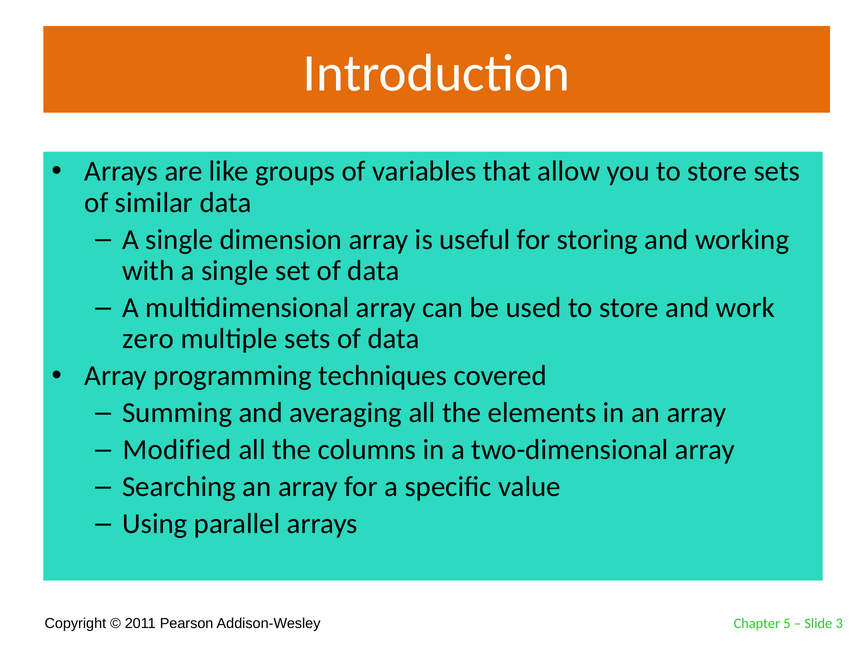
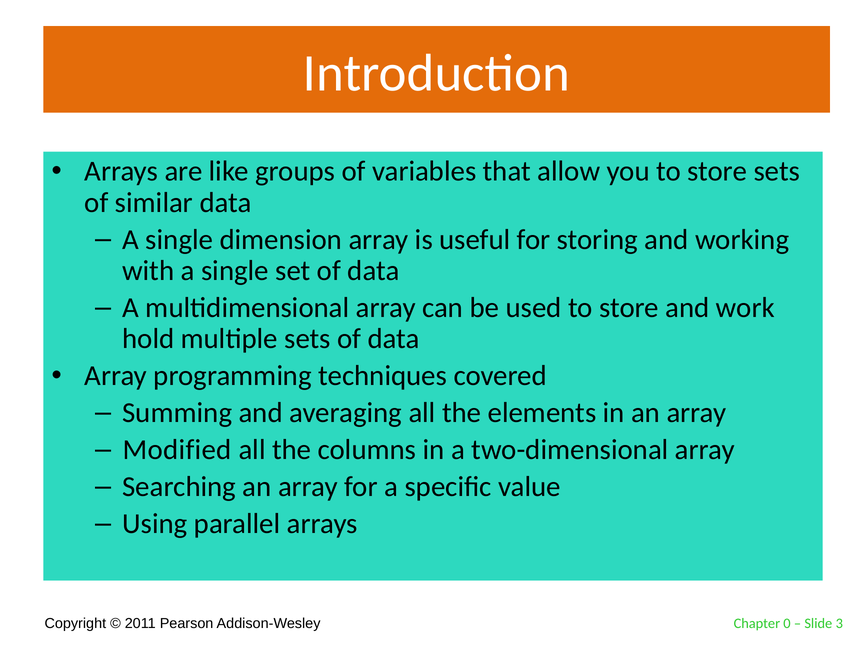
zero: zero -> hold
5: 5 -> 0
